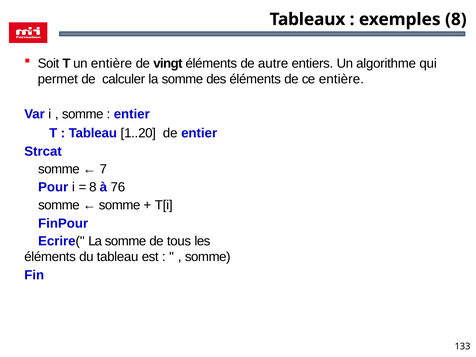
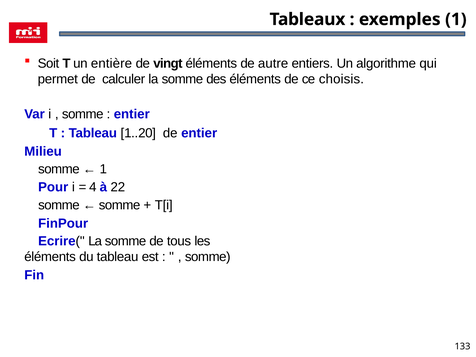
exemples 8: 8 -> 1
ce entière: entière -> choisis
Strcat: Strcat -> Milieu
7 at (103, 169): 7 -> 1
8 at (93, 187): 8 -> 4
76: 76 -> 22
